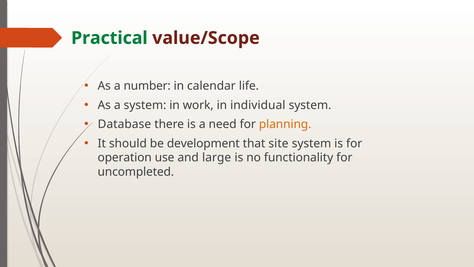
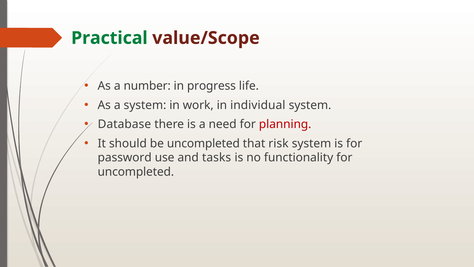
calendar: calendar -> progress
planning colour: orange -> red
be development: development -> uncompleted
site: site -> risk
operation: operation -> password
large: large -> tasks
